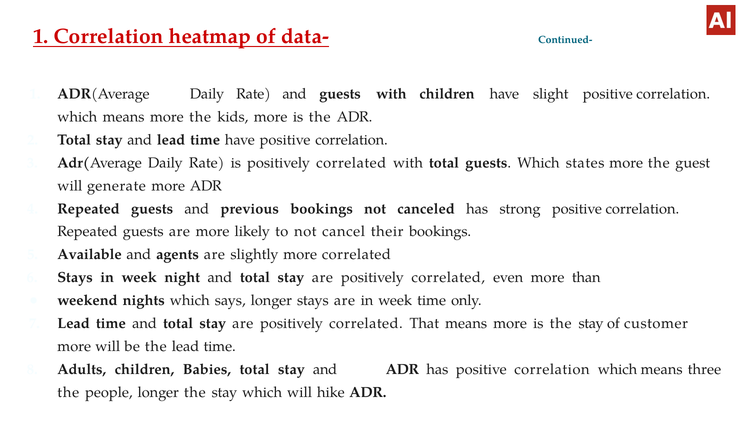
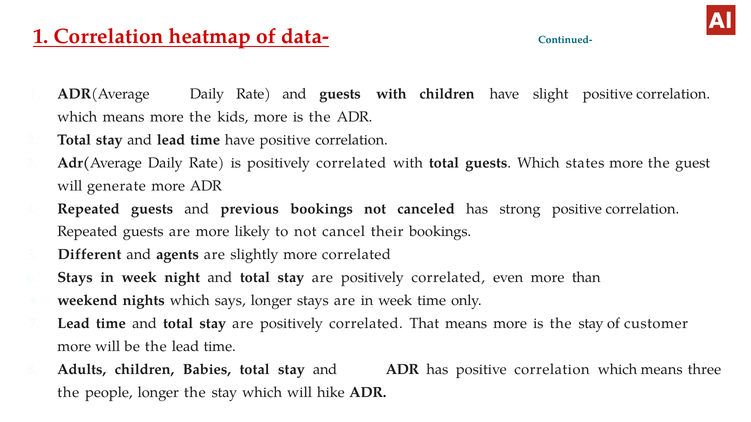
Available: Available -> Different
